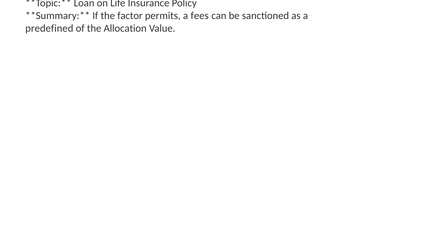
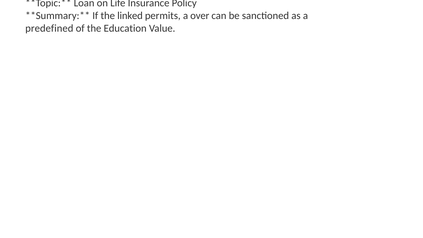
factor: factor -> linked
fees: fees -> over
Allocation: Allocation -> Education
